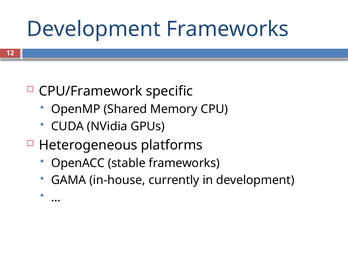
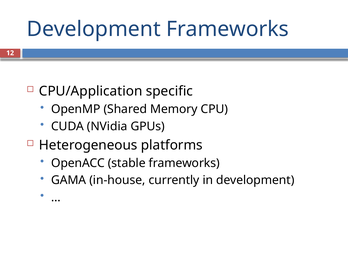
CPU/Framework: CPU/Framework -> CPU/Application
